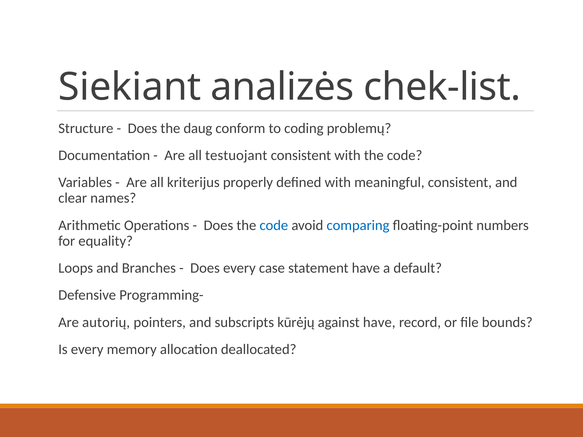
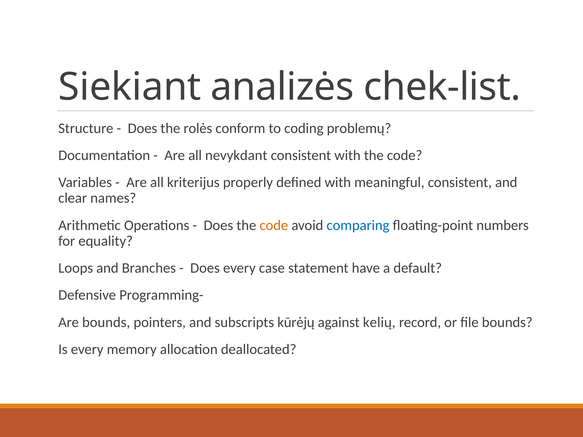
daug: daug -> rolės
testuojant: testuojant -> nevykdant
code at (274, 225) colour: blue -> orange
Are autorių: autorių -> bounds
against have: have -> kelių
